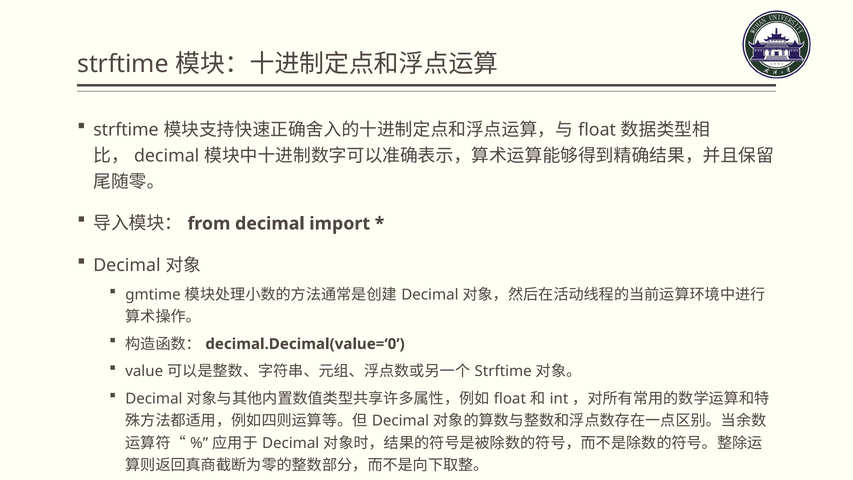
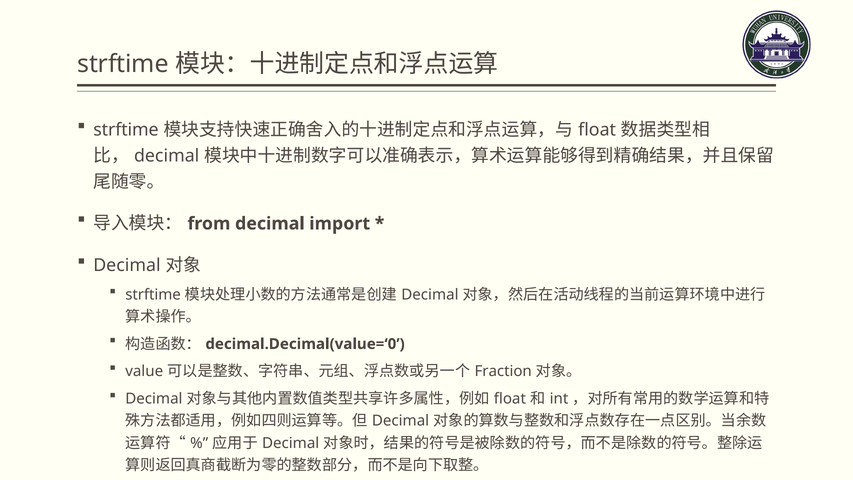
gmtime at (153, 294): gmtime -> strftime
Strftime at (503, 371): Strftime -> Fraction
